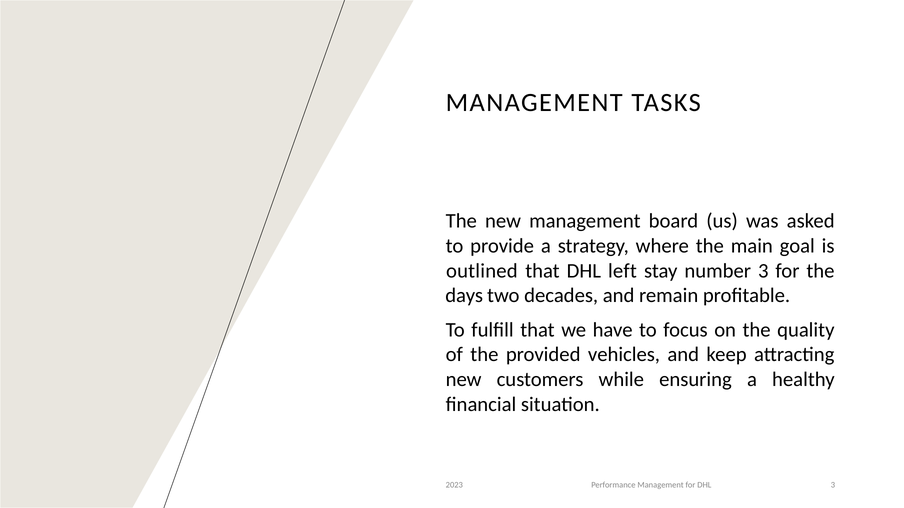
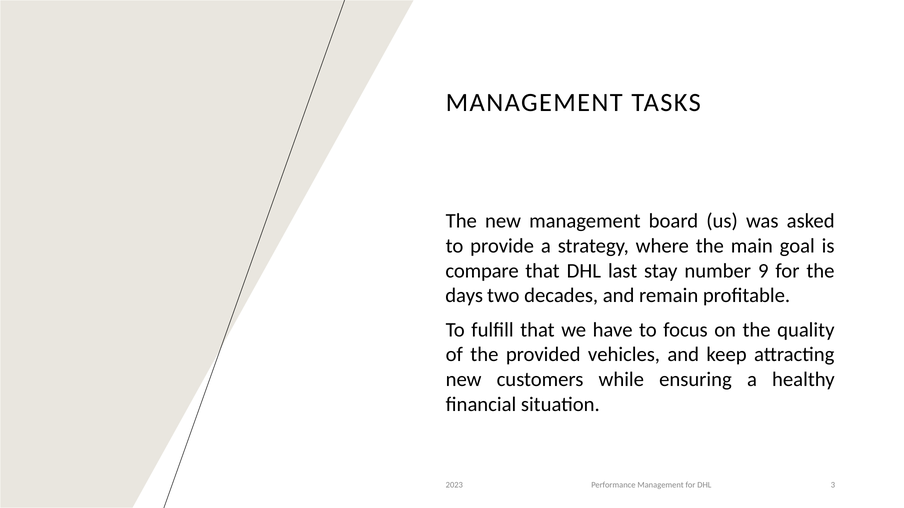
outlined: outlined -> compare
left: left -> last
number 3: 3 -> 9
